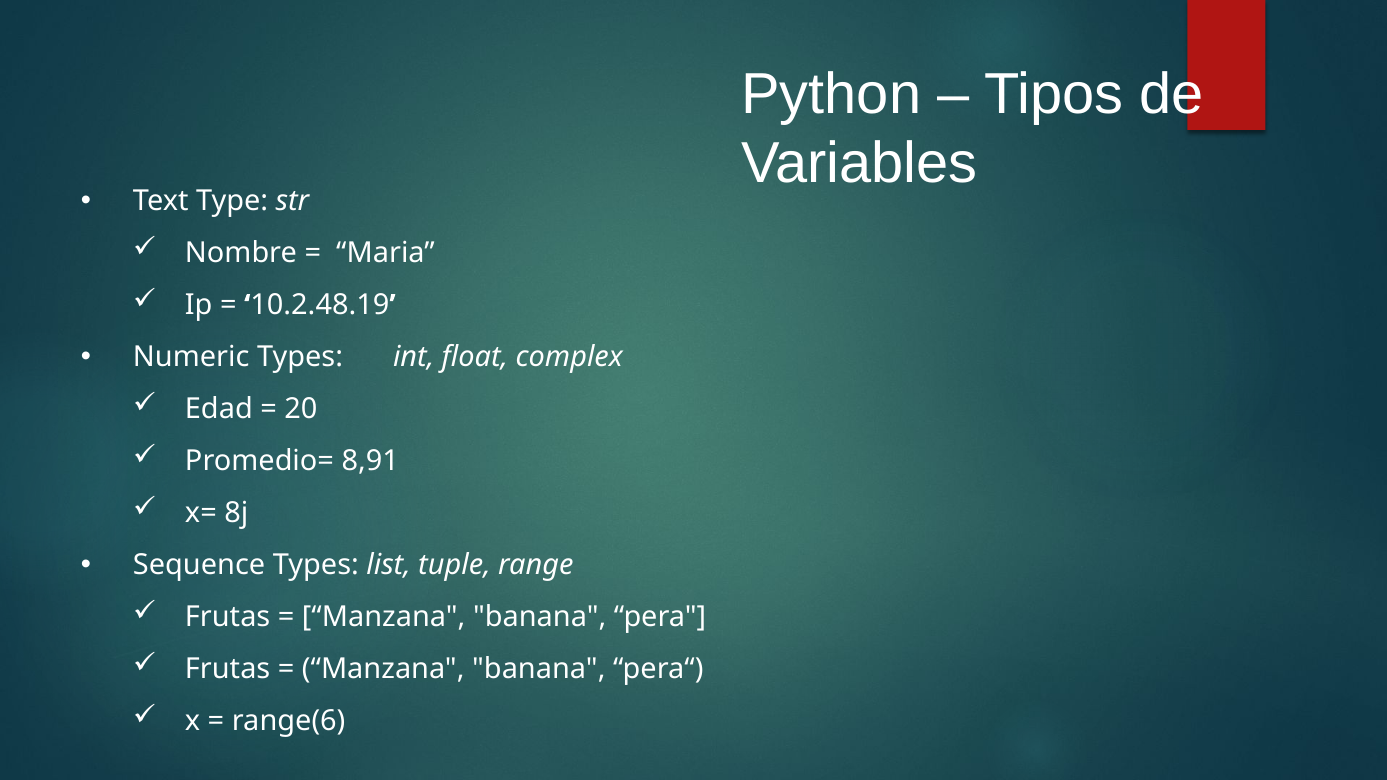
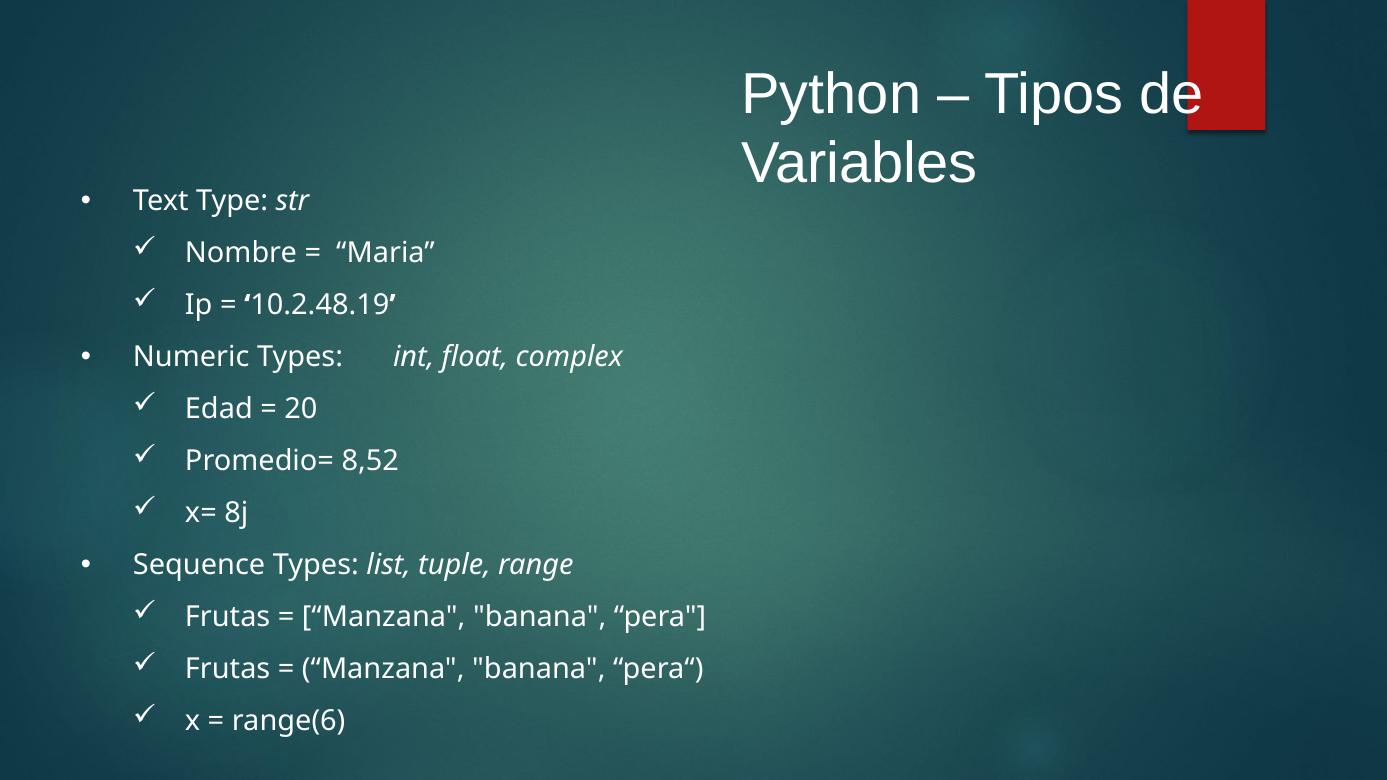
8,91: 8,91 -> 8,52
